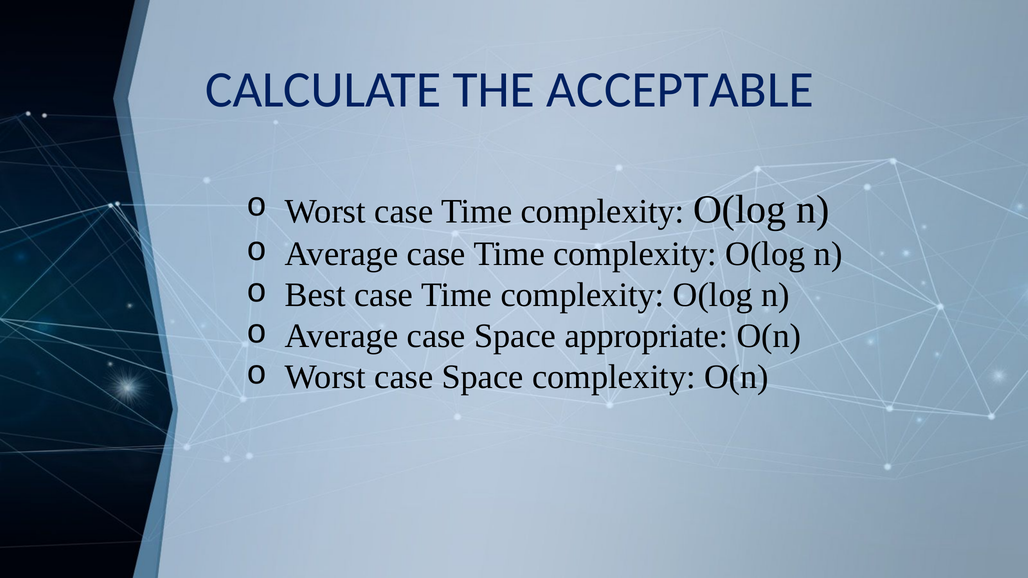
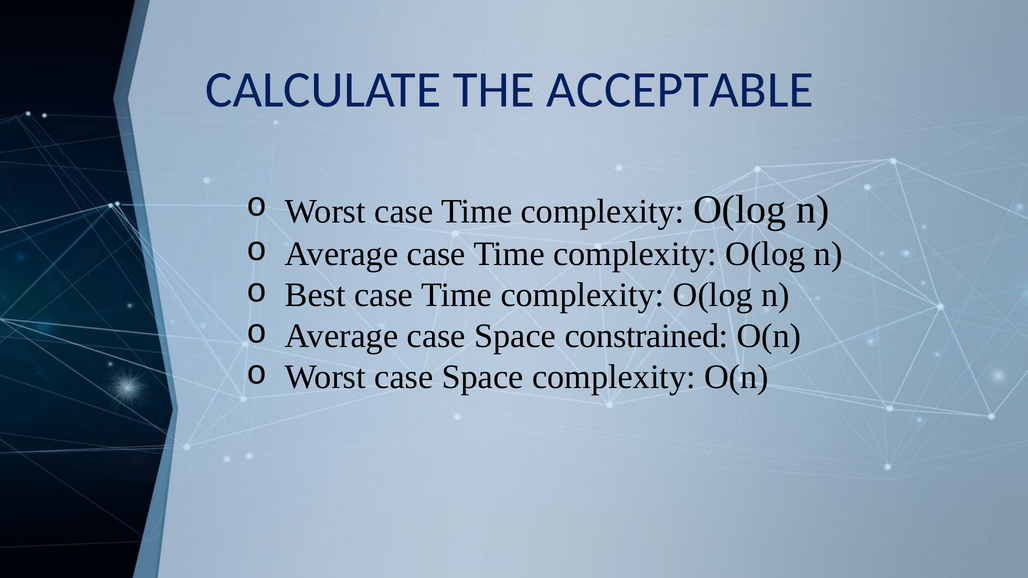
appropriate: appropriate -> constrained
